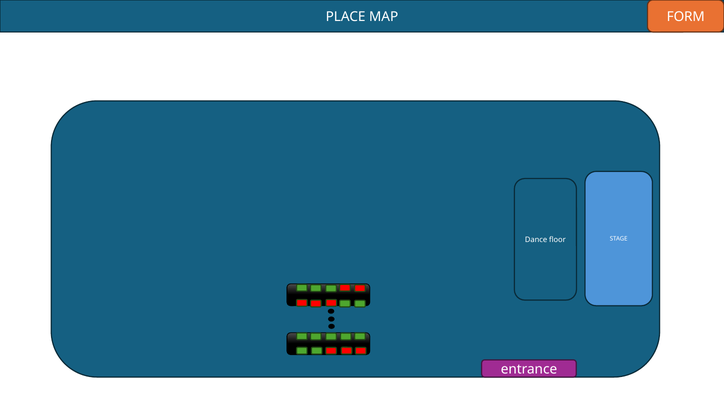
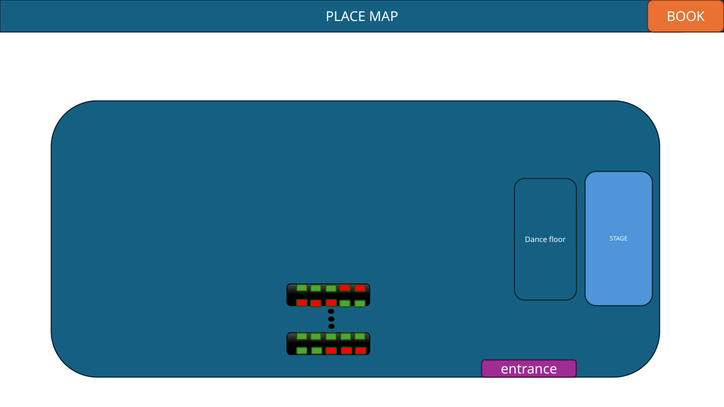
FORM: FORM -> BOOK
